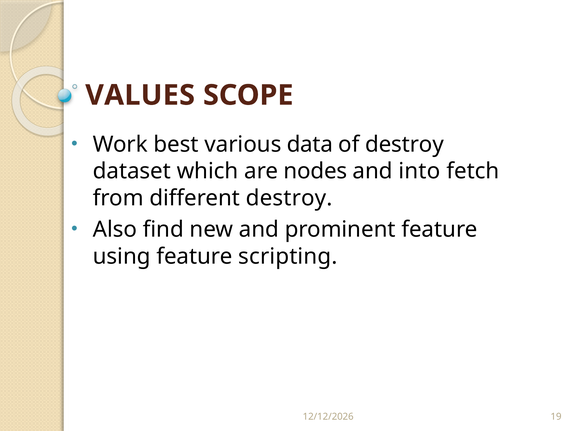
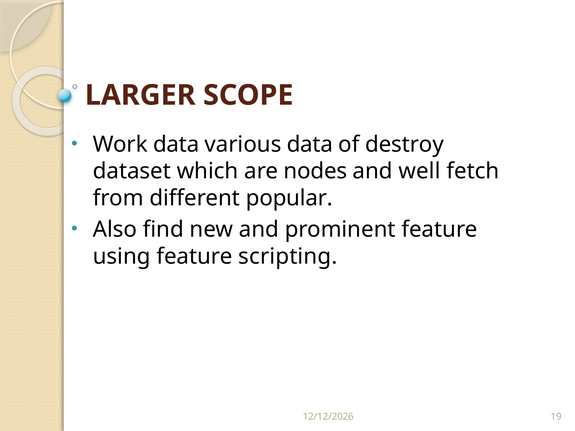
VALUES: VALUES -> LARGER
Work best: best -> data
into: into -> well
different destroy: destroy -> popular
